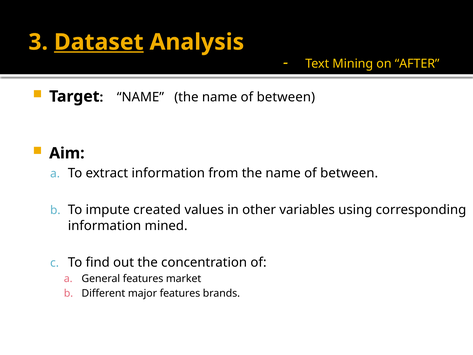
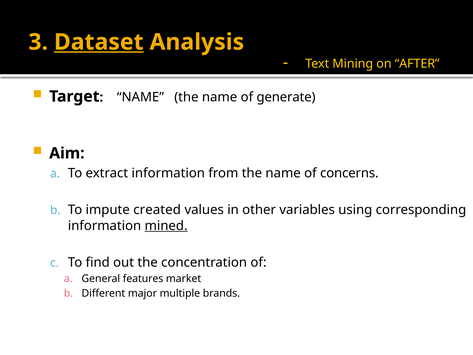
between at (286, 97): between -> generate
between at (349, 173): between -> concerns
mined underline: none -> present
major features: features -> multiple
